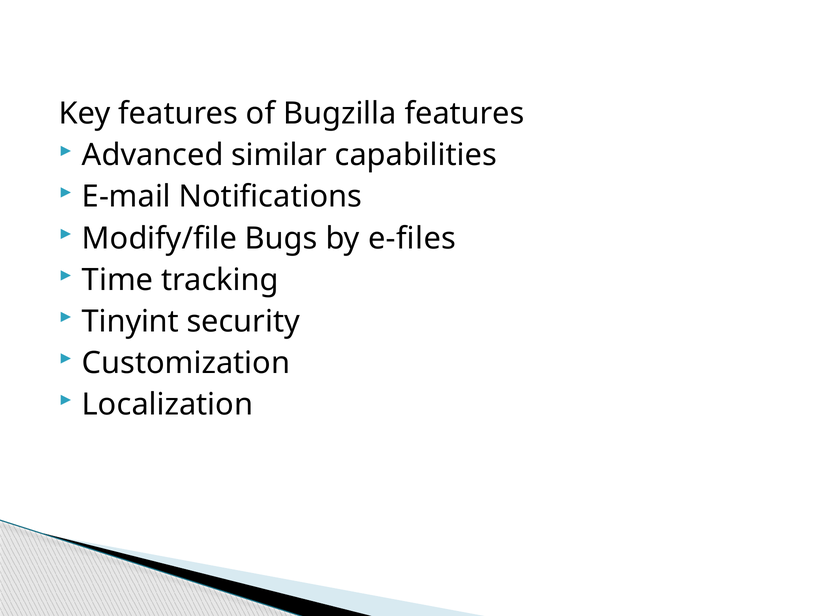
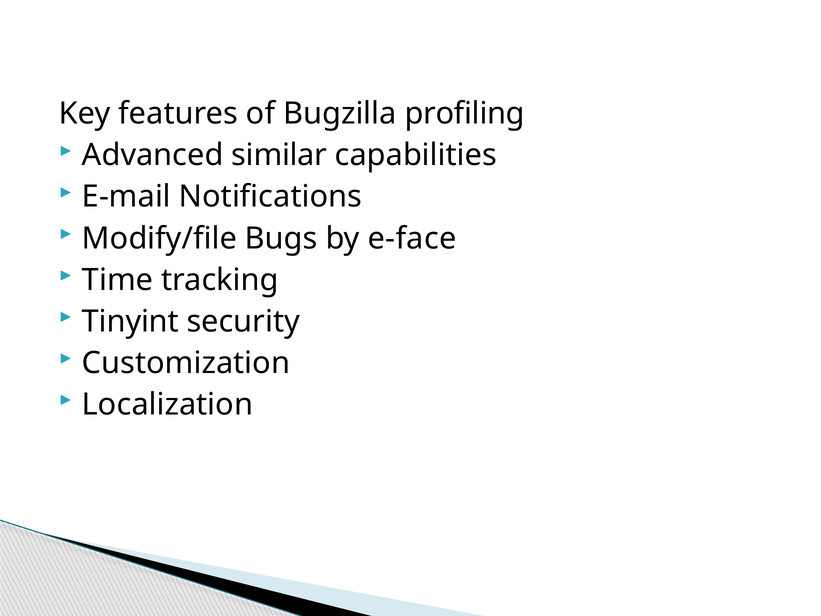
Bugzilla features: features -> profiling
e-files: e-files -> e-face
